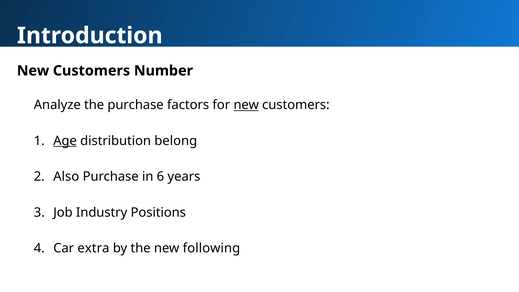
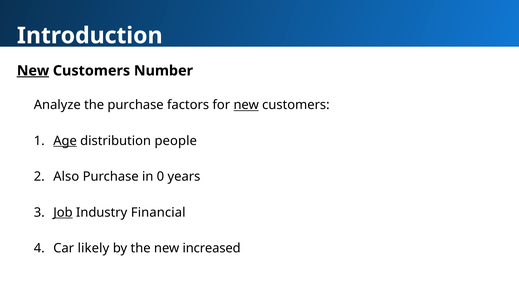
New at (33, 71) underline: none -> present
belong: belong -> people
6: 6 -> 0
Job underline: none -> present
Positions: Positions -> Financial
extra: extra -> likely
following: following -> increased
